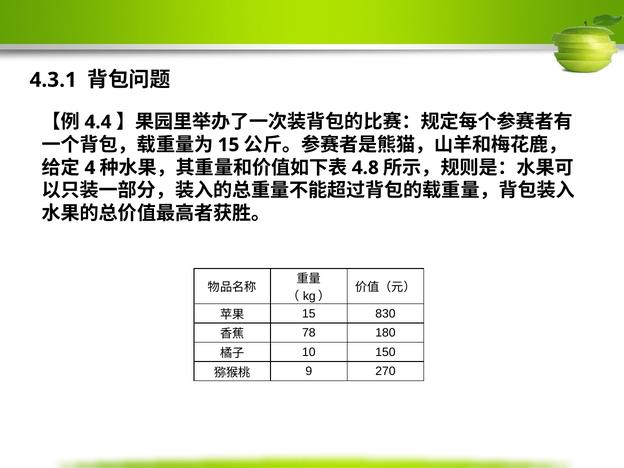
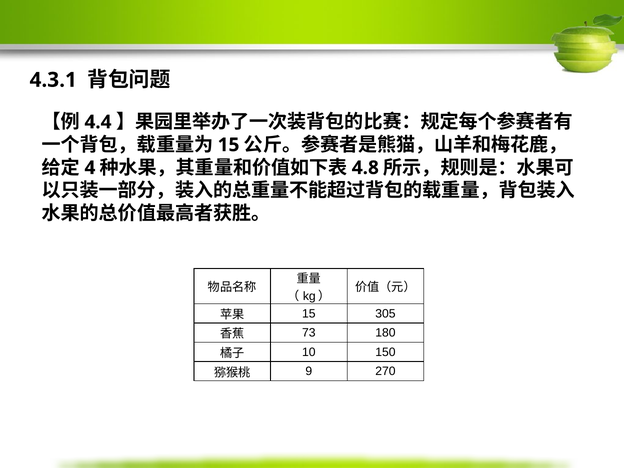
830: 830 -> 305
78: 78 -> 73
